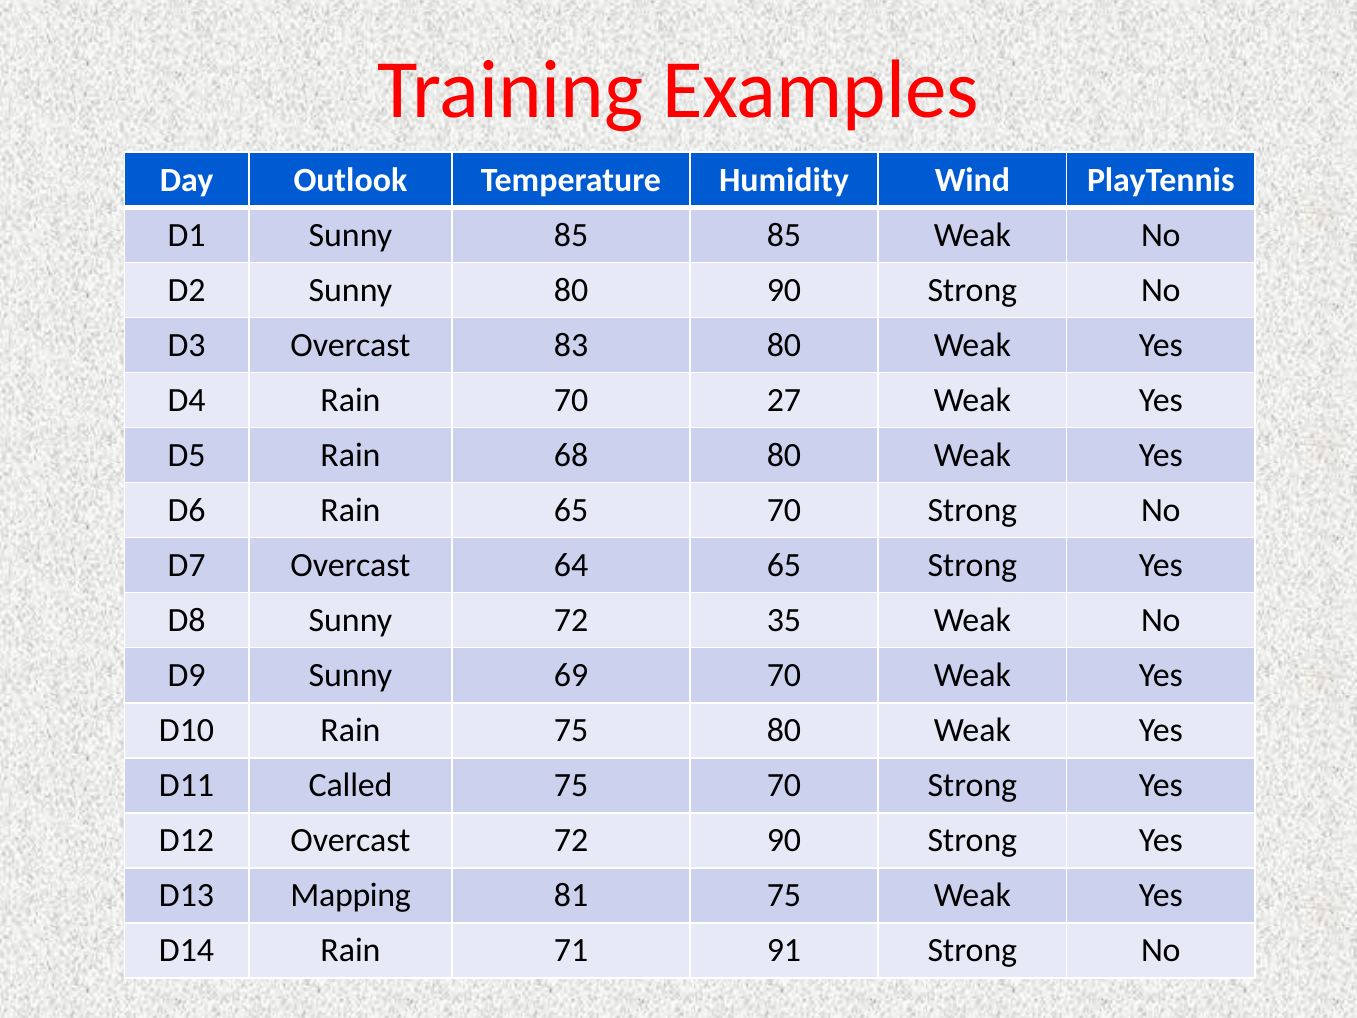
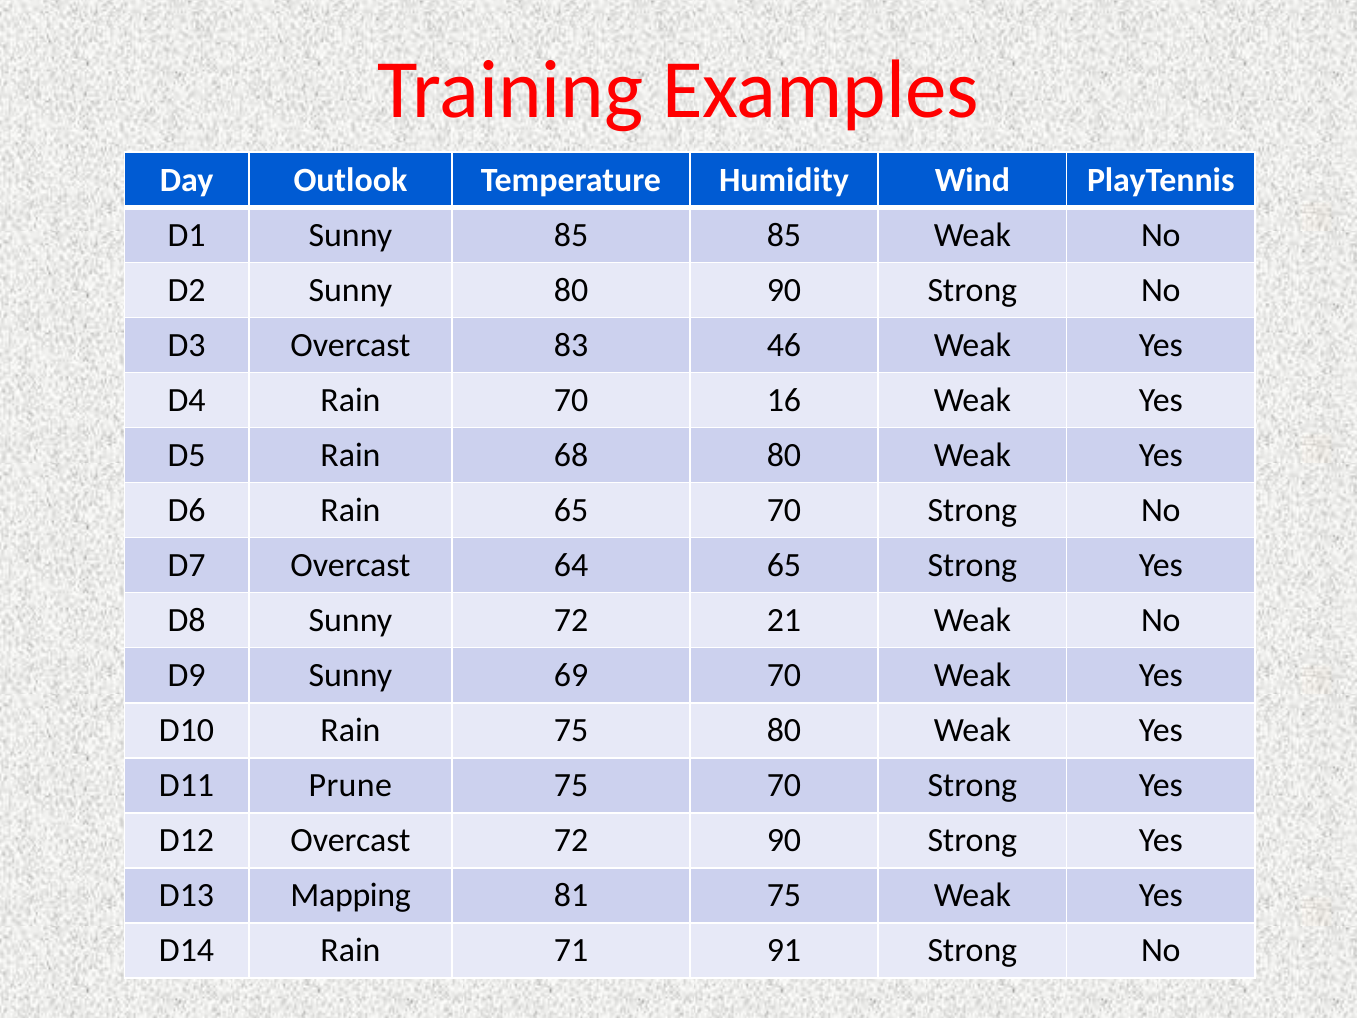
83 80: 80 -> 46
27: 27 -> 16
35: 35 -> 21
Called: Called -> Prune
